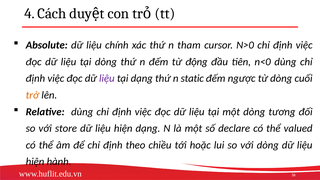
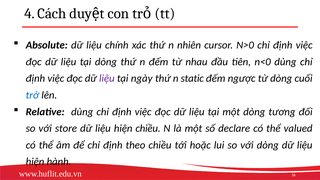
tham: tham -> nhiên
động: động -> nhau
tại dạng: dạng -> ngày
trở colour: orange -> blue
hiện dạng: dạng -> chiều
